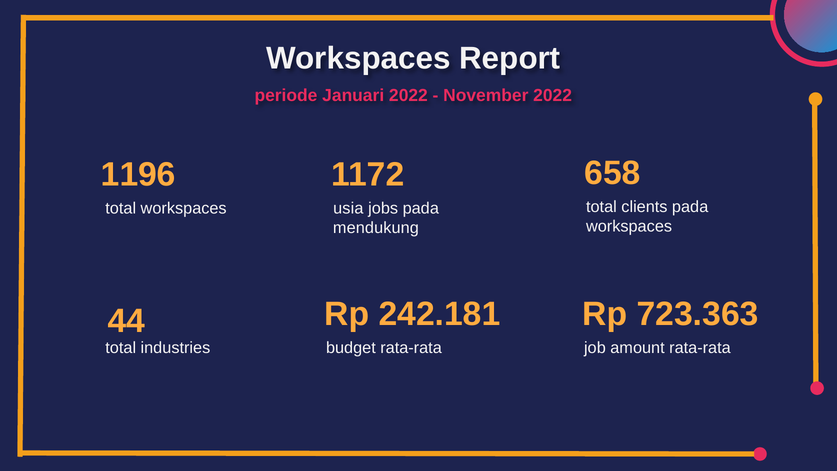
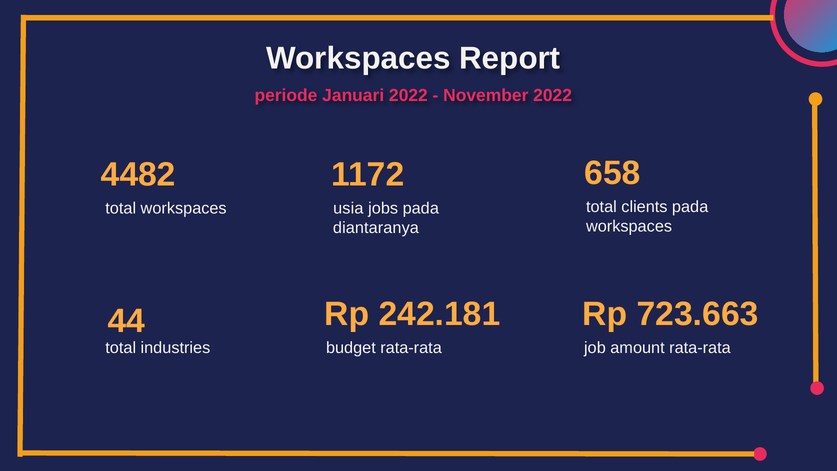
1196: 1196 -> 4482
mendukung: mendukung -> diantaranya
723.363: 723.363 -> 723.663
